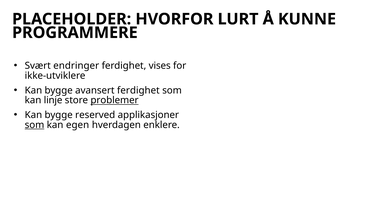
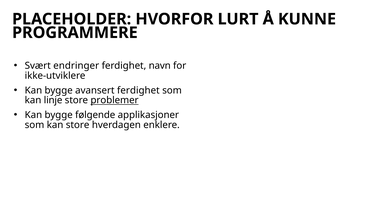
vises: vises -> navn
reserved: reserved -> følgende
som at (34, 125) underline: present -> none
kan egen: egen -> store
